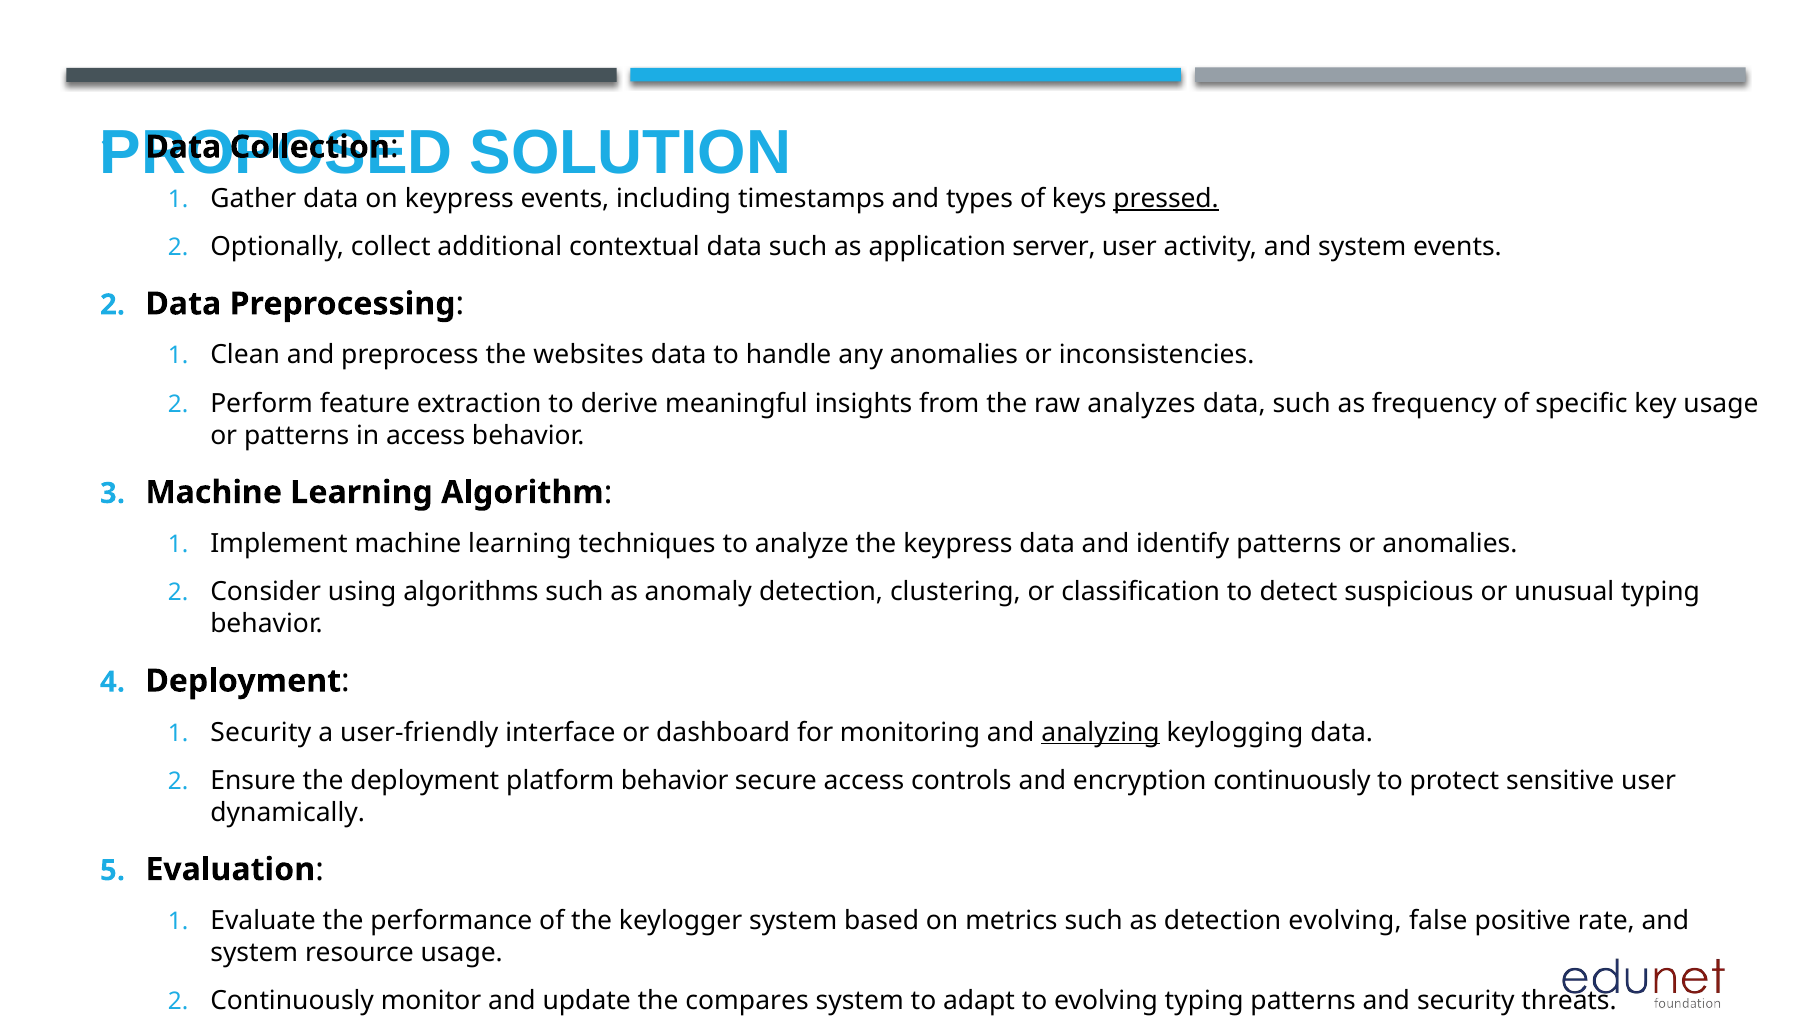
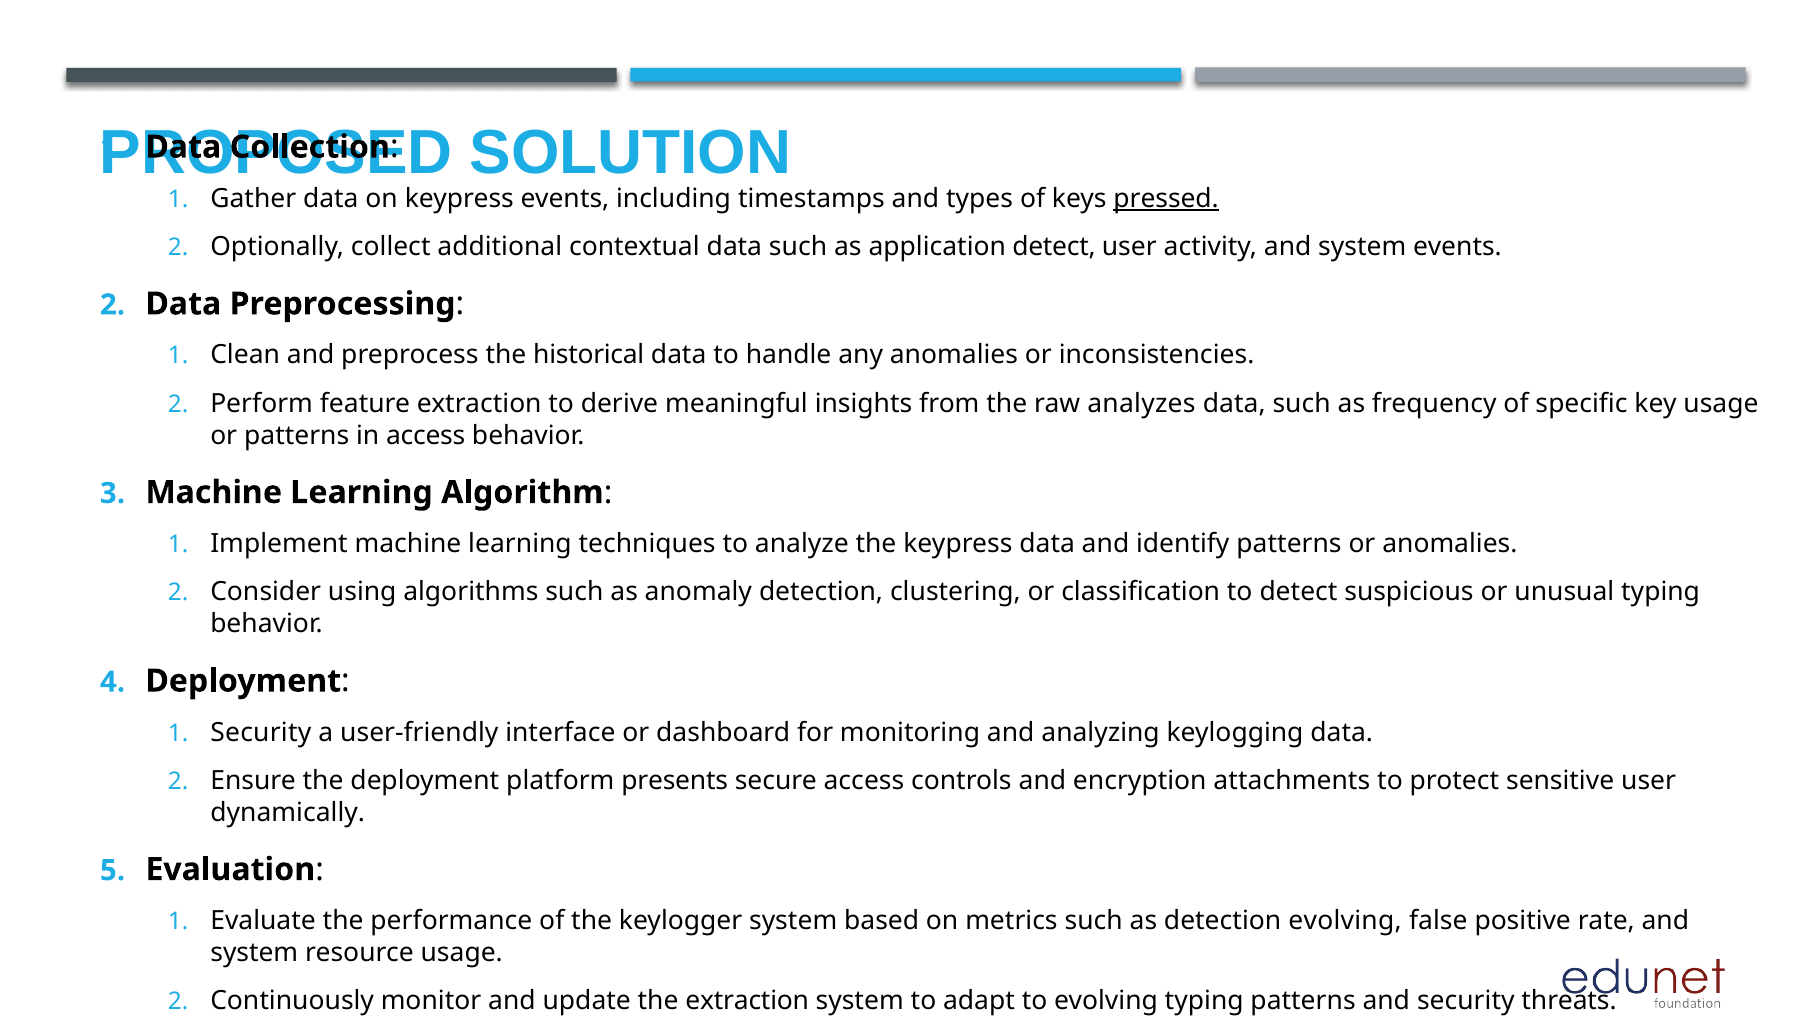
application server: server -> detect
websites: websites -> historical
analyzing underline: present -> none
platform behavior: behavior -> presents
encryption continuously: continuously -> attachments
the compares: compares -> extraction
